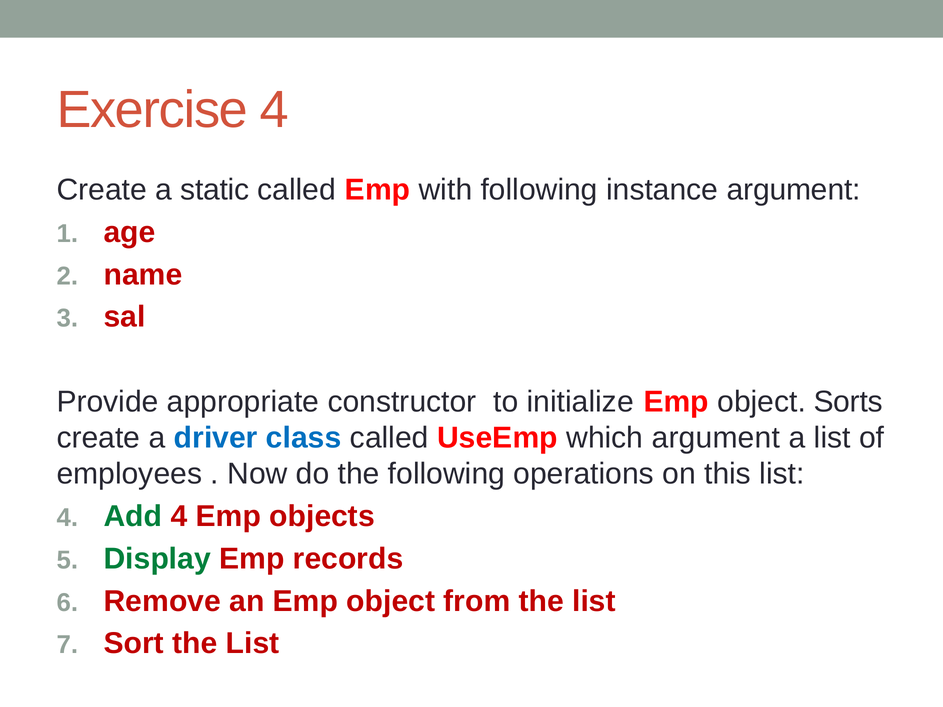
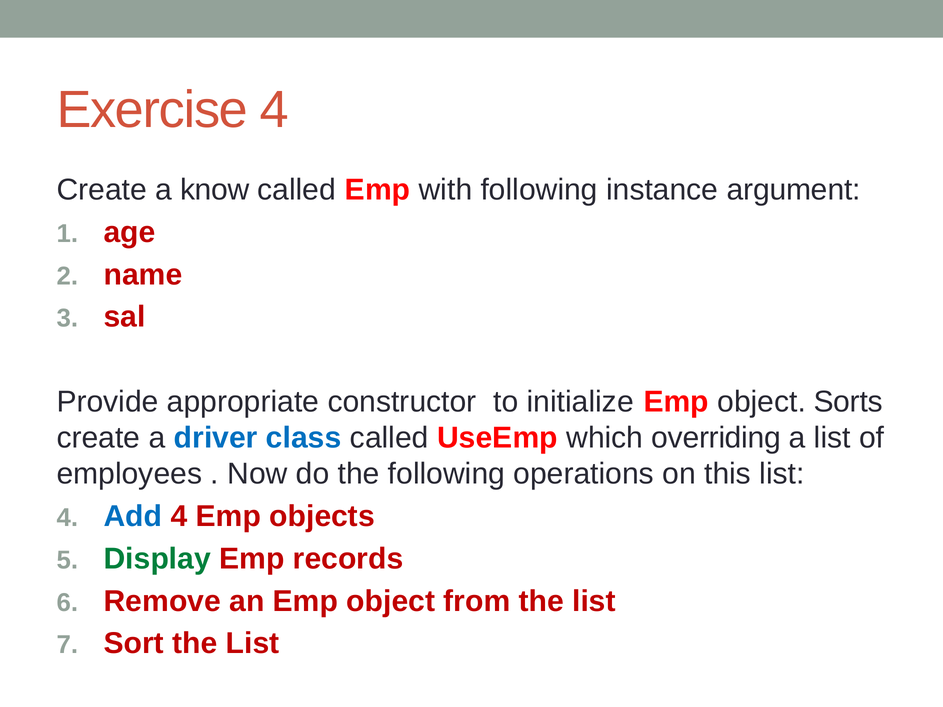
static: static -> know
which argument: argument -> overriding
Add colour: green -> blue
